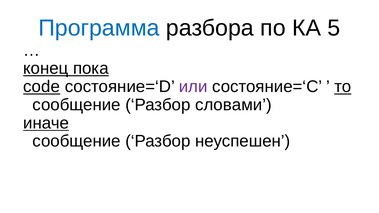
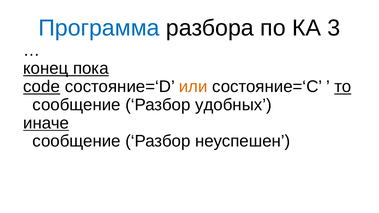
5: 5 -> 3
или colour: purple -> orange
словами: словами -> удобных
